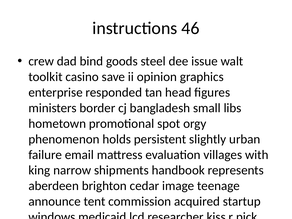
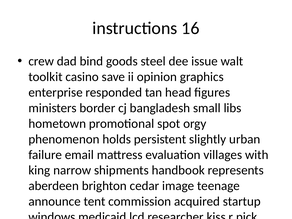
46: 46 -> 16
